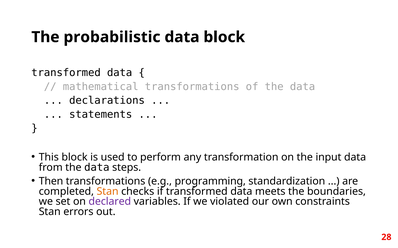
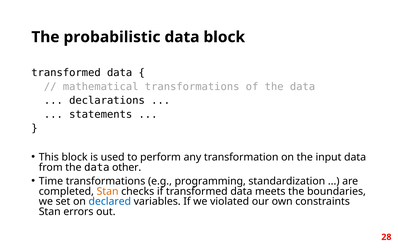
steps: steps -> other
Then: Then -> Time
declared colour: purple -> blue
